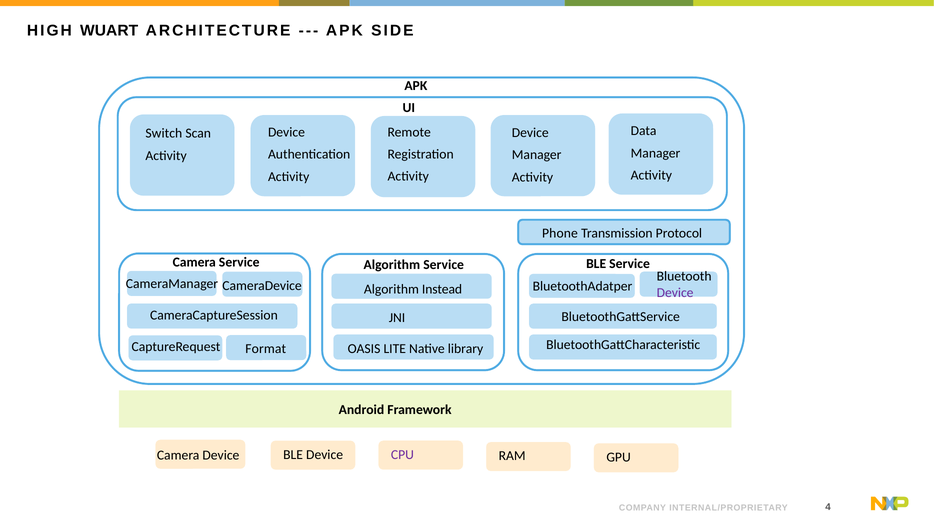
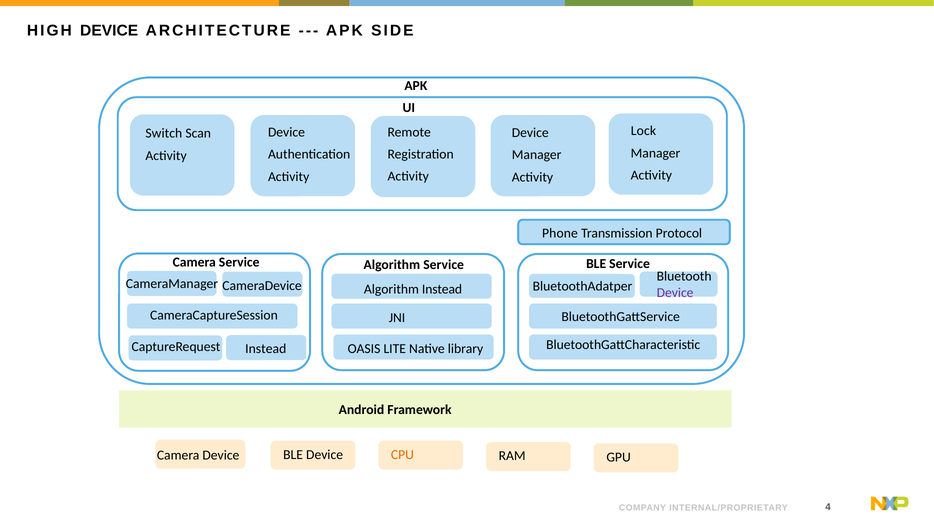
HIGH WUART: WUART -> DEVICE
Data: Data -> Lock
CaptureRequest Format: Format -> Instead
CPU colour: purple -> orange
